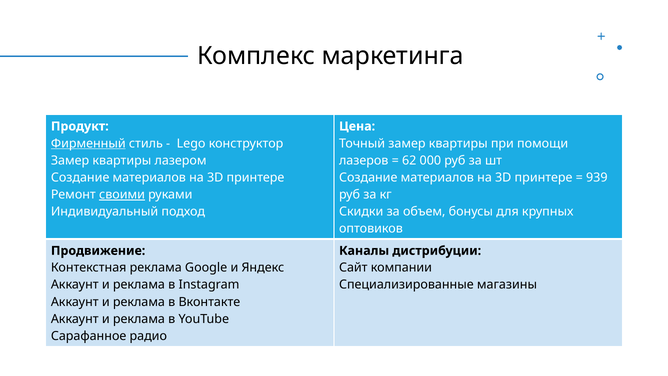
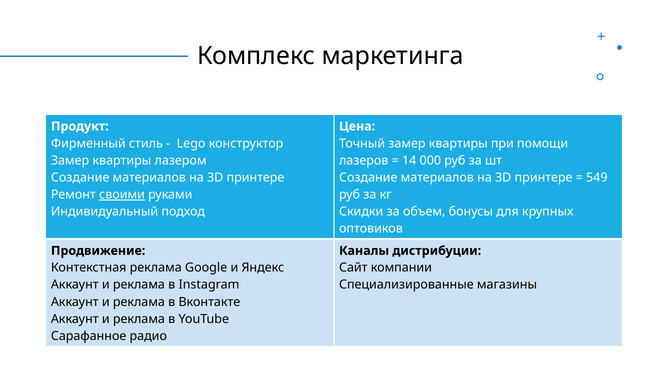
Фирменный underline: present -> none
62: 62 -> 14
939: 939 -> 549
